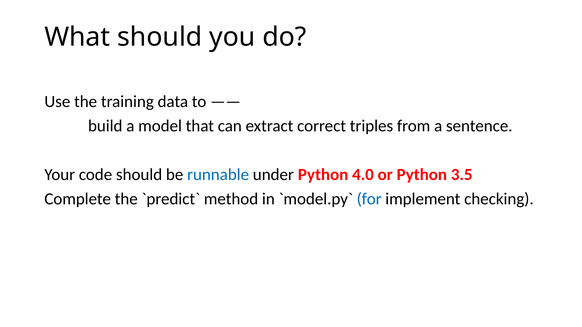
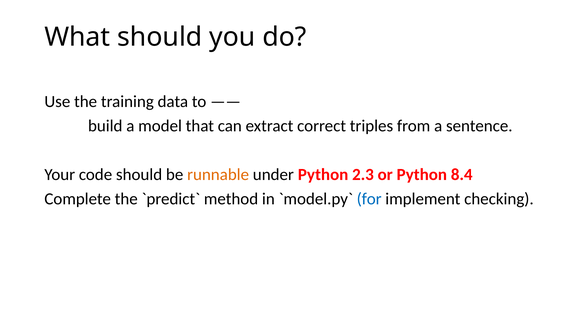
runnable colour: blue -> orange
4.0: 4.0 -> 2.3
3.5: 3.5 -> 8.4
